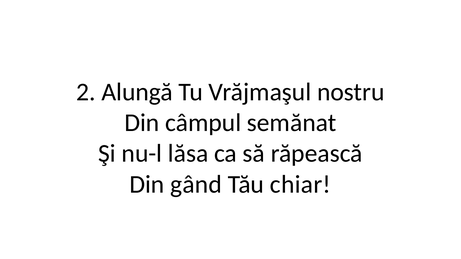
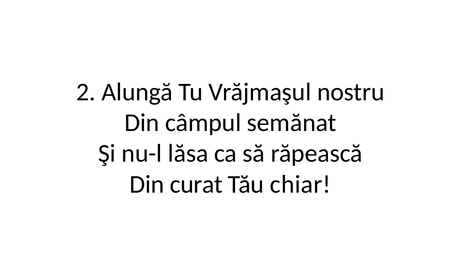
gând: gând -> curat
